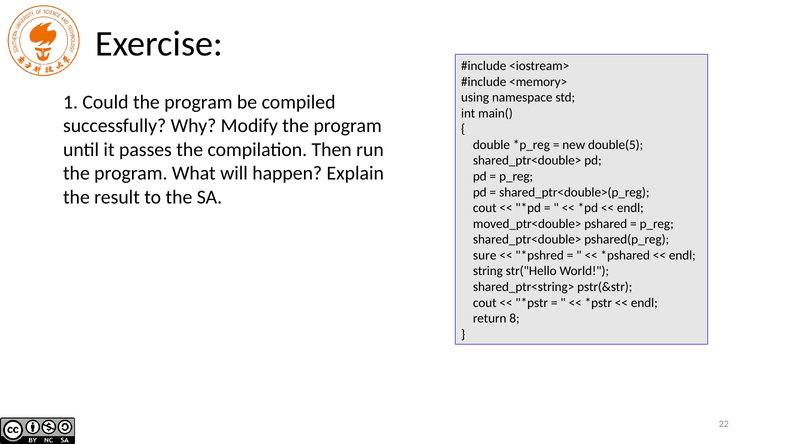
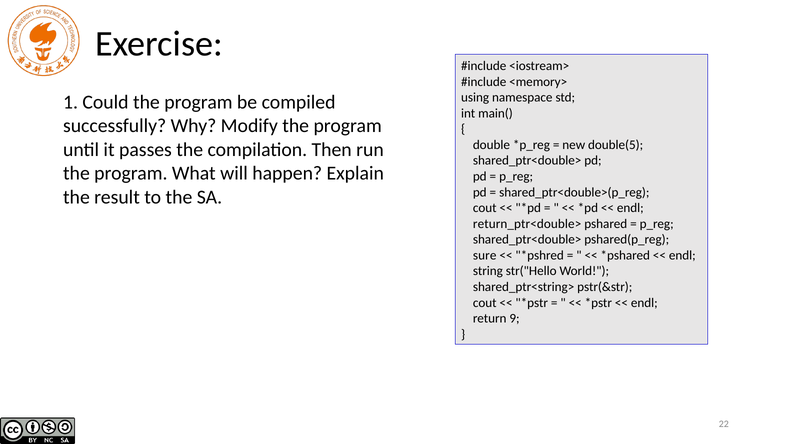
moved_ptr<double>: moved_ptr<double> -> return_ptr<double>
8: 8 -> 9
